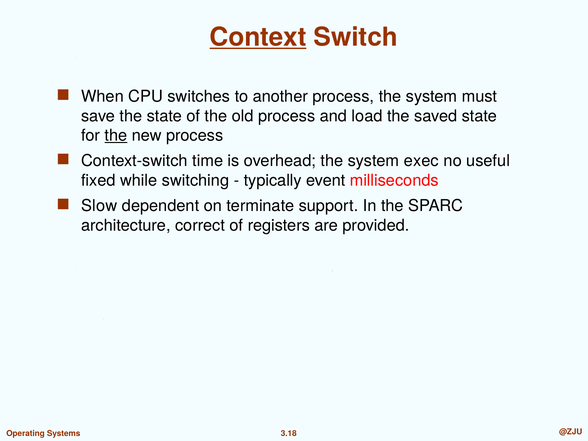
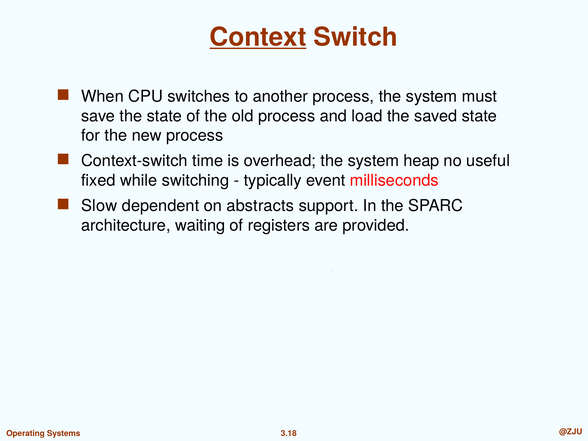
the at (116, 136) underline: present -> none
exec: exec -> heap
terminate: terminate -> abstracts
correct: correct -> waiting
